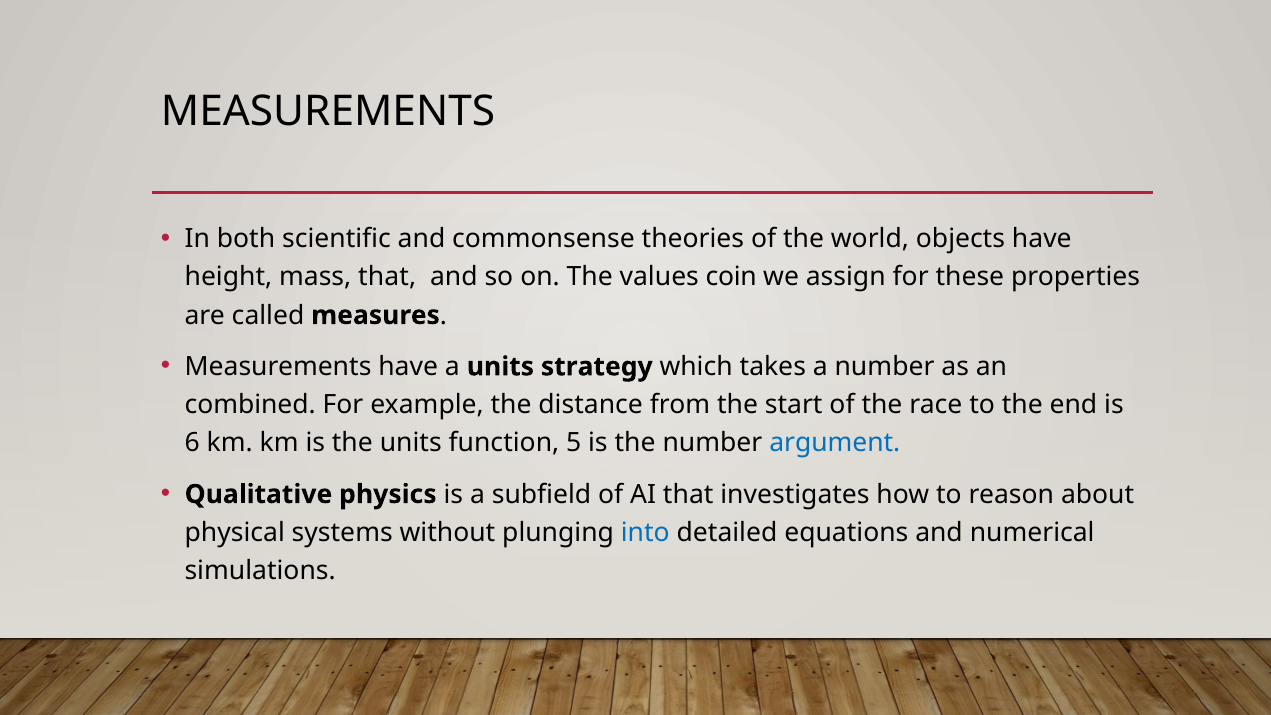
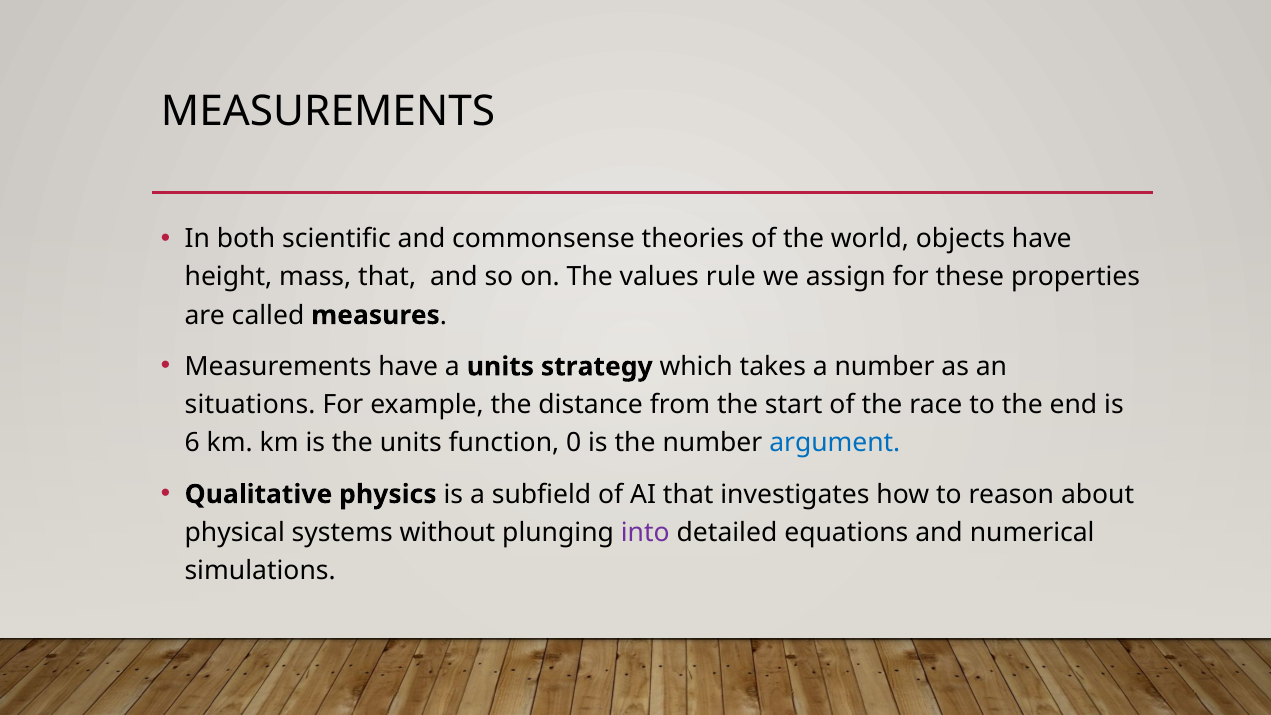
coin: coin -> rule
combined: combined -> situations
5: 5 -> 0
into colour: blue -> purple
